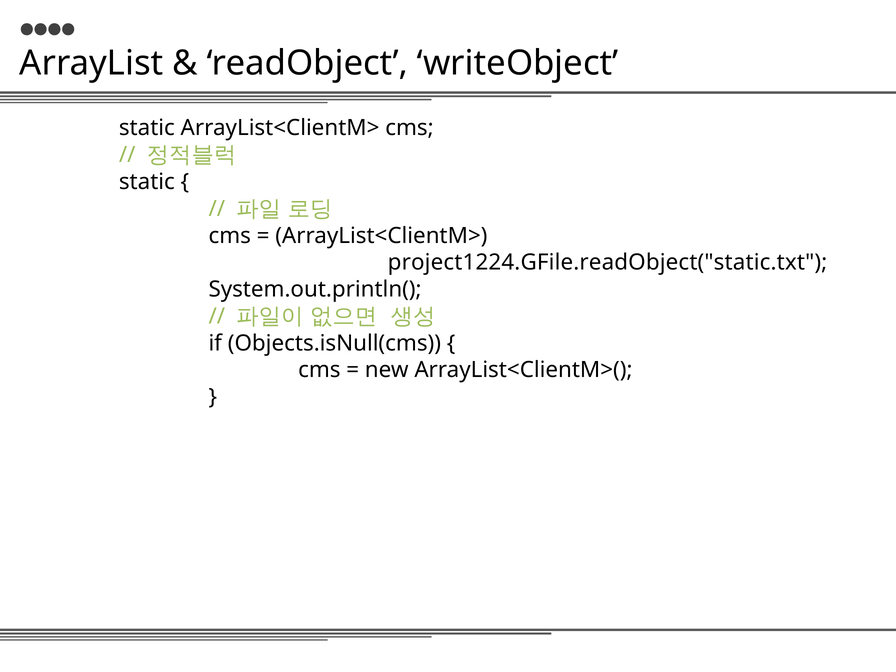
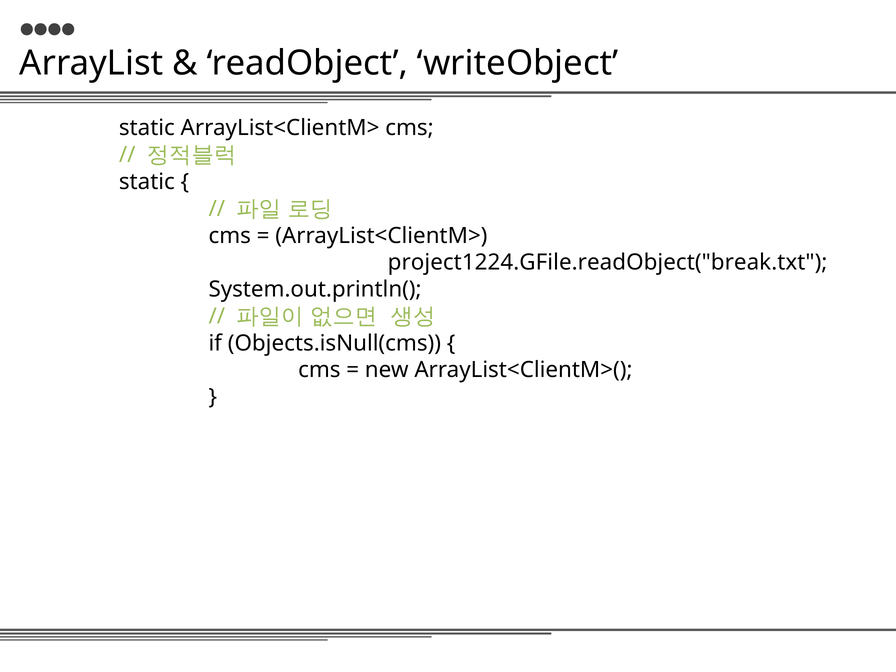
project1224.GFile.readObject("static.txt: project1224.GFile.readObject("static.txt -> project1224.GFile.readObject("break.txt
